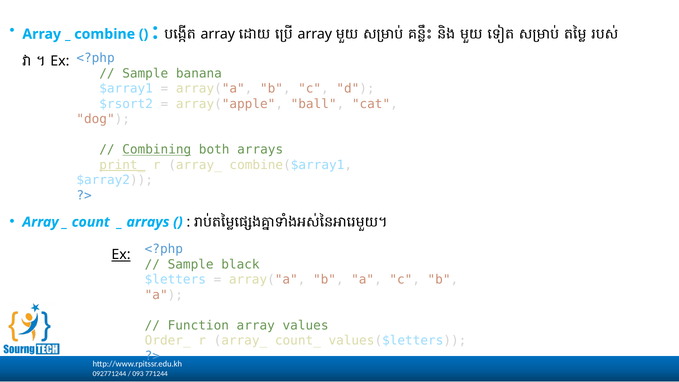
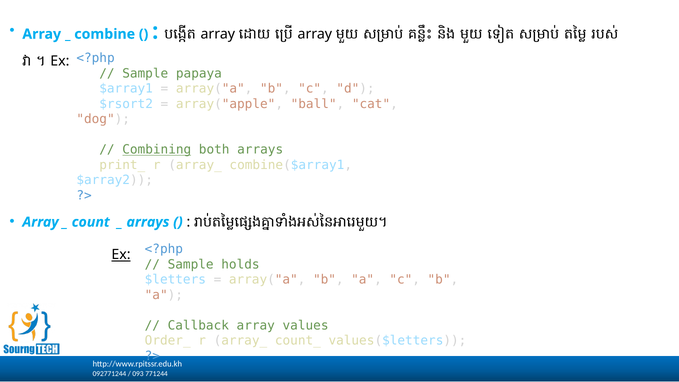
banana: banana -> papaya
print_ underline: present -> none
black: black -> holds
Function: Function -> Callback
